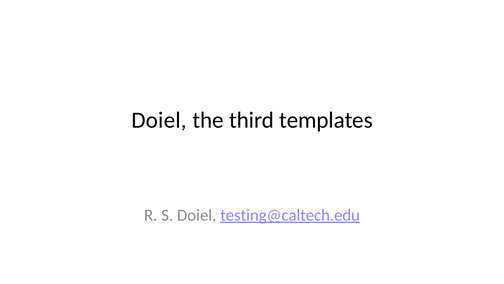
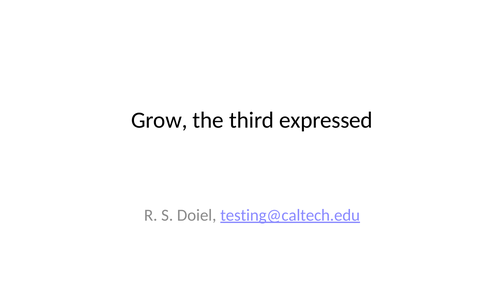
Doiel at (159, 120): Doiel -> Grow
templates: templates -> expressed
